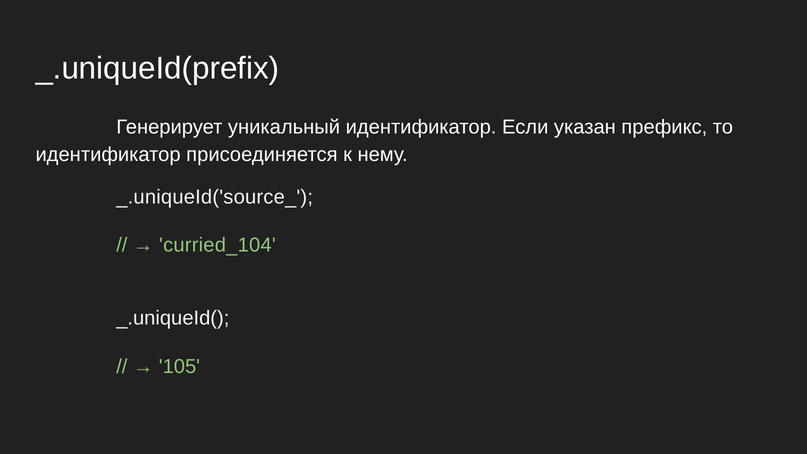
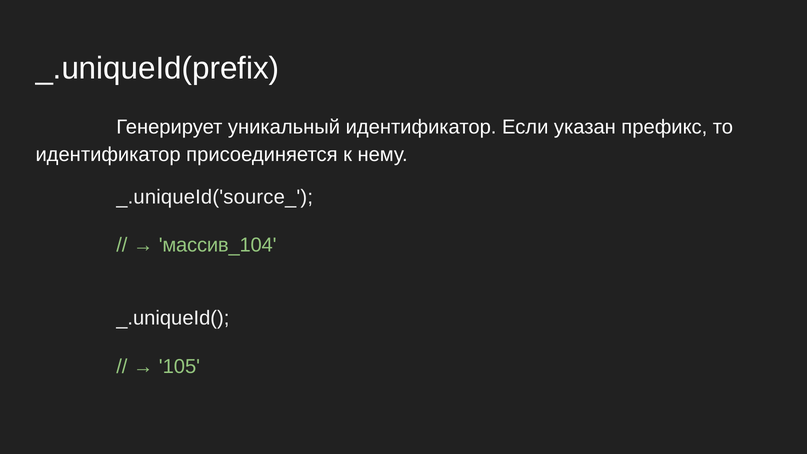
curried_104: curried_104 -> массив_104
